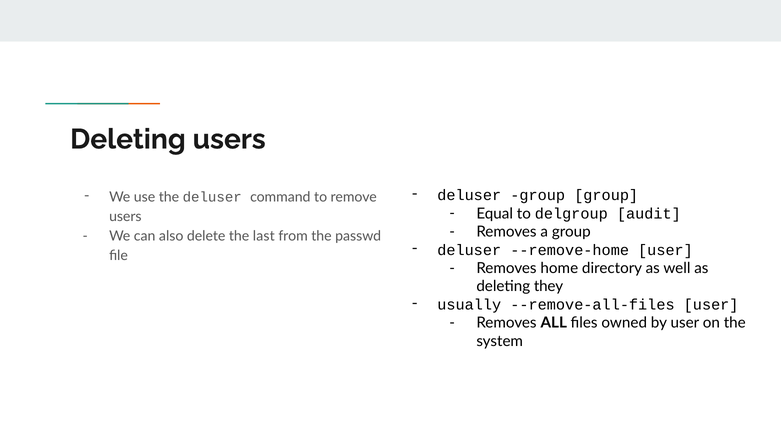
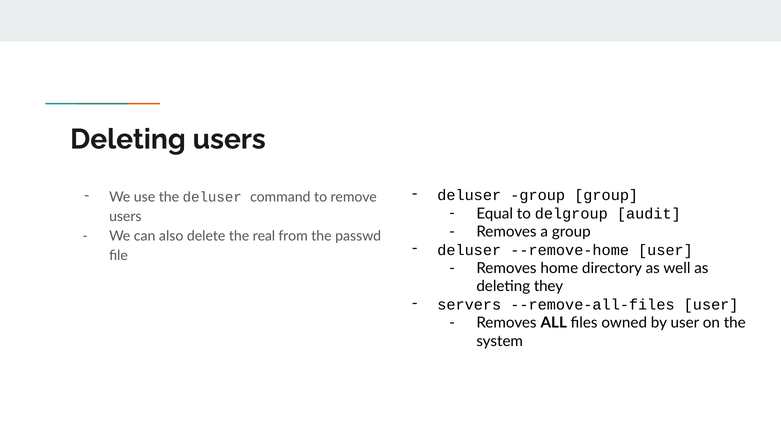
last: last -> real
usually: usually -> servers
